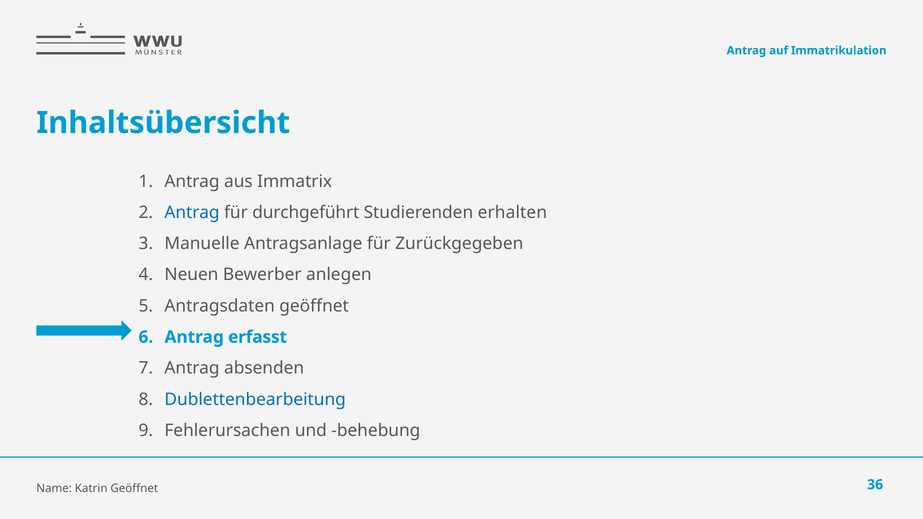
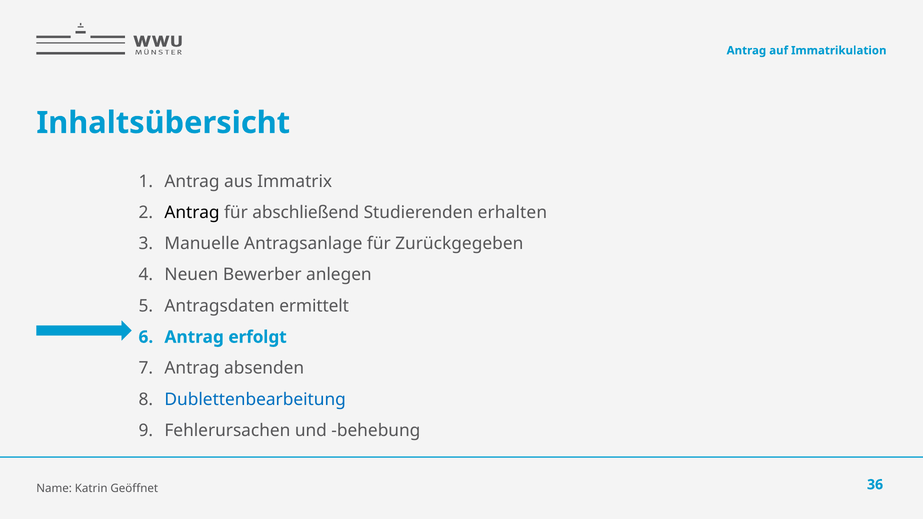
Antrag at (192, 213) colour: blue -> black
durchgeführt: durchgeführt -> abschließend
Antragsdaten geöffnet: geöffnet -> ermittelt
erfasst: erfasst -> erfolgt
